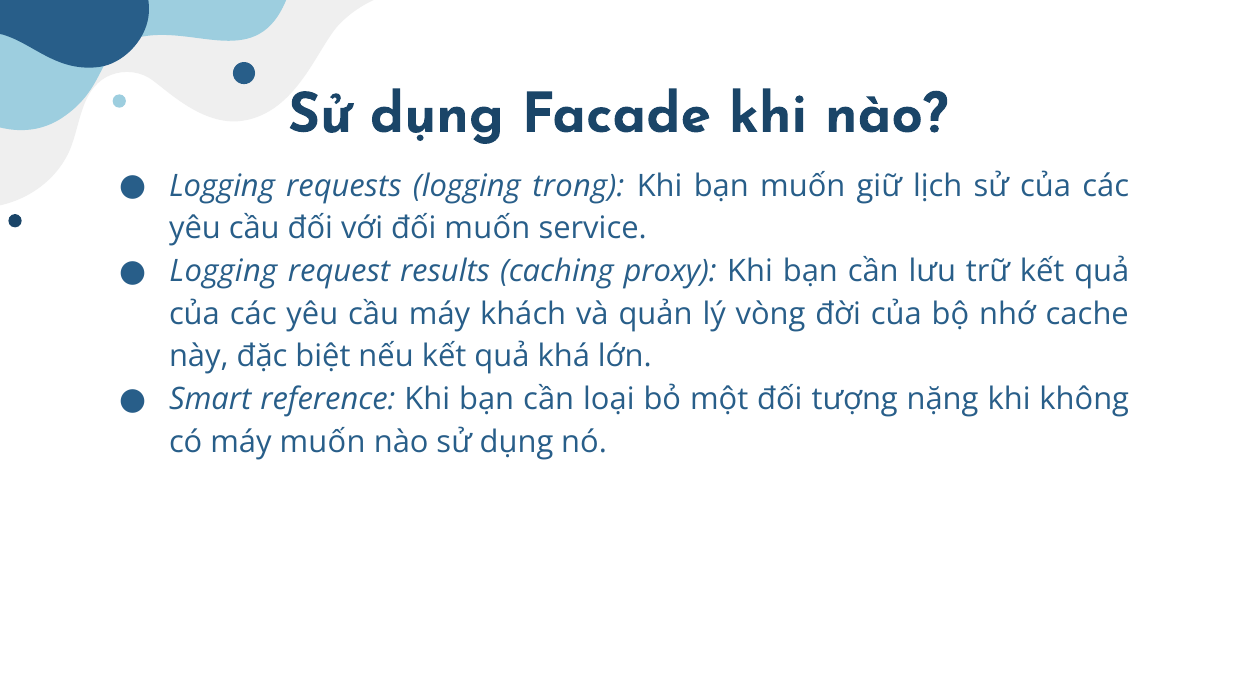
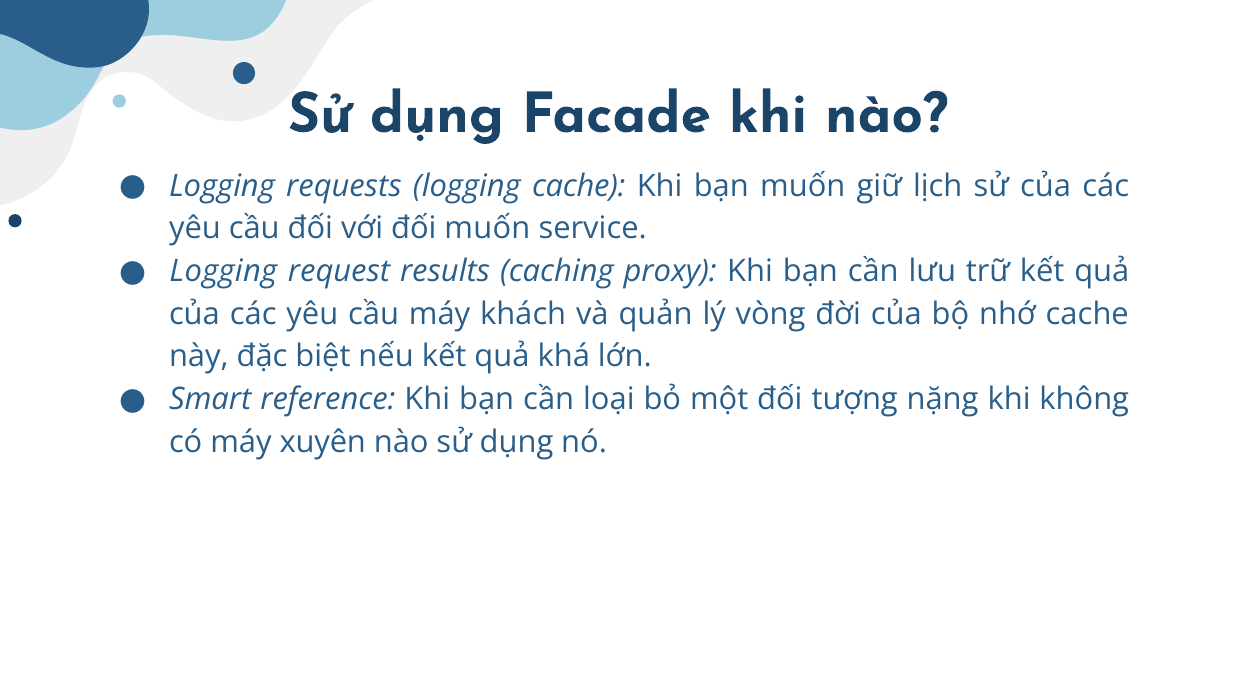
logging trong: trong -> cache
máy muốn: muốn -> xuyên
